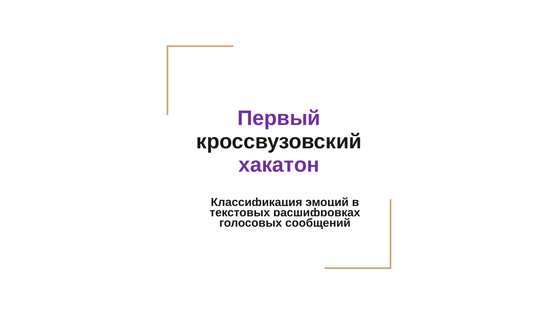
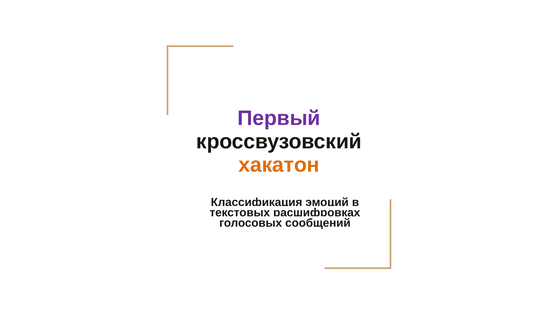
хакатон colour: purple -> orange
